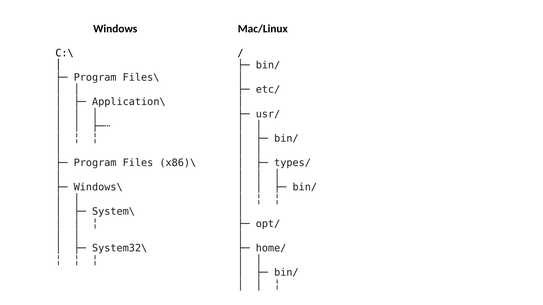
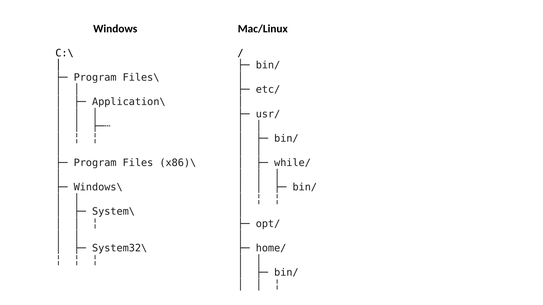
types/: types/ -> while/
